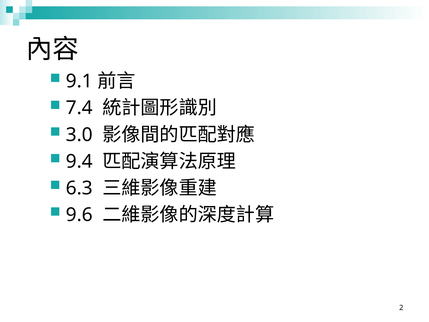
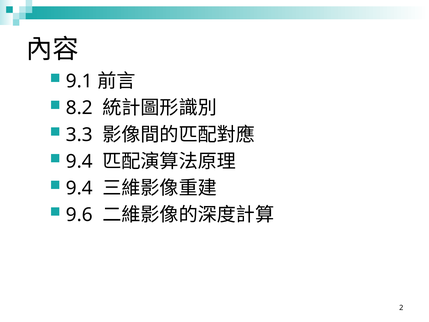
7.4: 7.4 -> 8.2
3.0: 3.0 -> 3.3
6.3 at (79, 188): 6.3 -> 9.4
